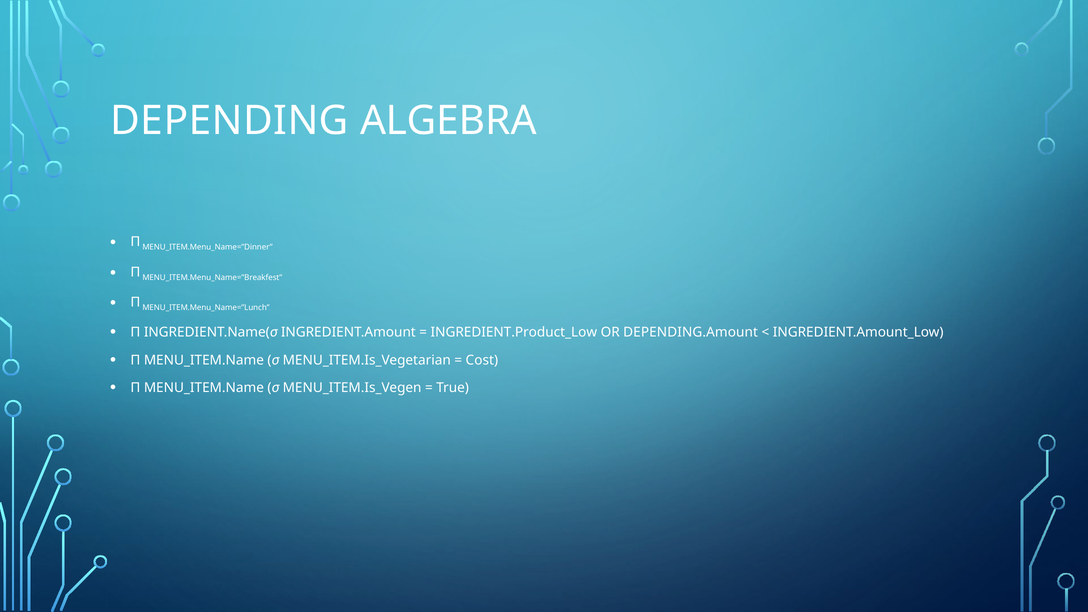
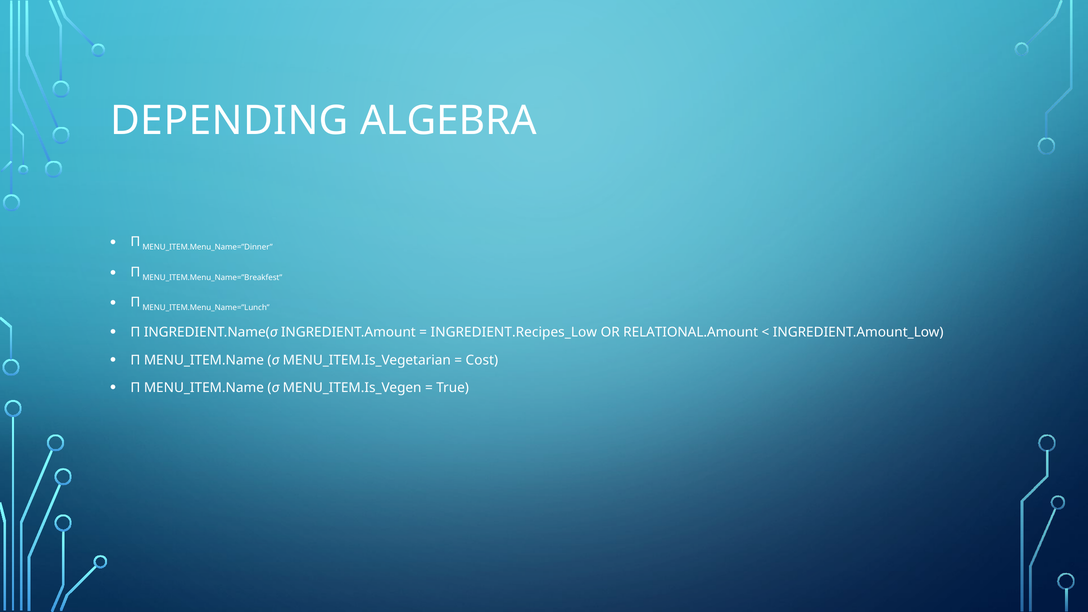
INGREDIENT.Product_Low: INGREDIENT.Product_Low -> INGREDIENT.Recipes_Low
DEPENDING.Amount: DEPENDING.Amount -> RELATIONAL.Amount
